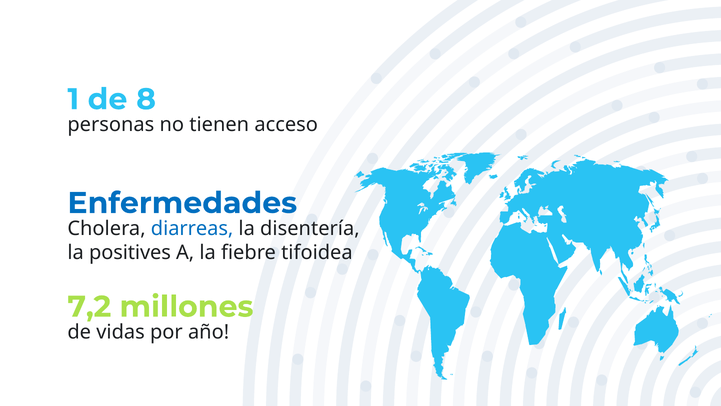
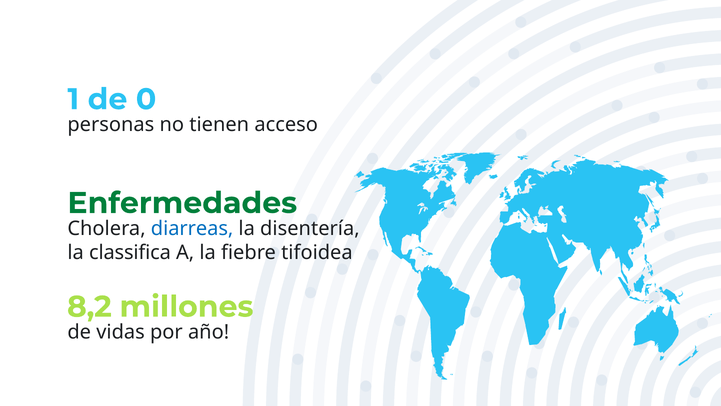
8: 8 -> 0
Enfermedades colour: blue -> green
positives: positives -> classifica
7,2: 7,2 -> 8,2
